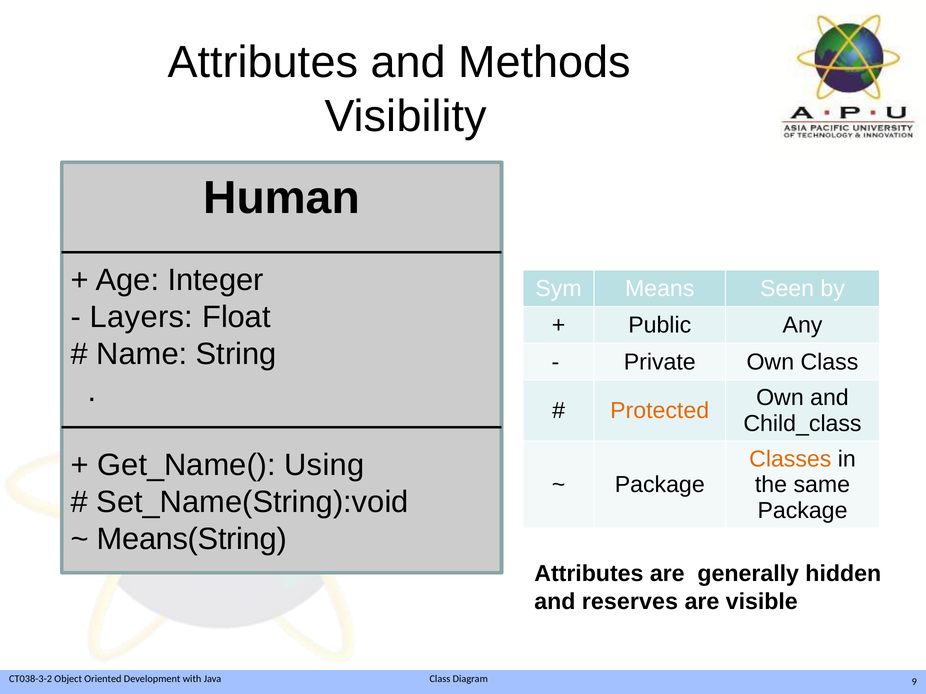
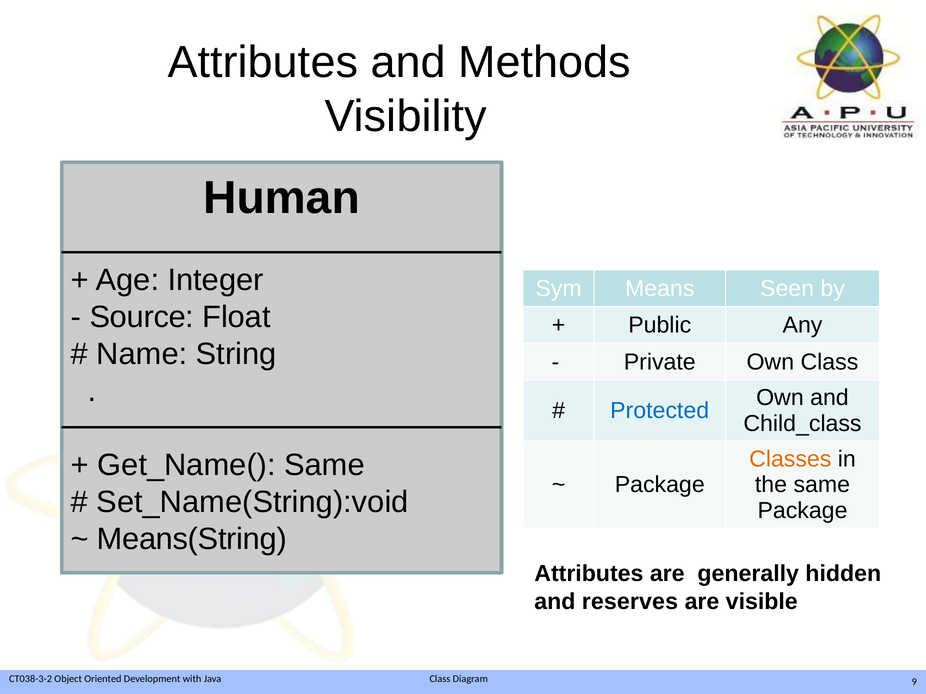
Layers: Layers -> Source
Protected colour: orange -> blue
Get_Name( Using: Using -> Same
